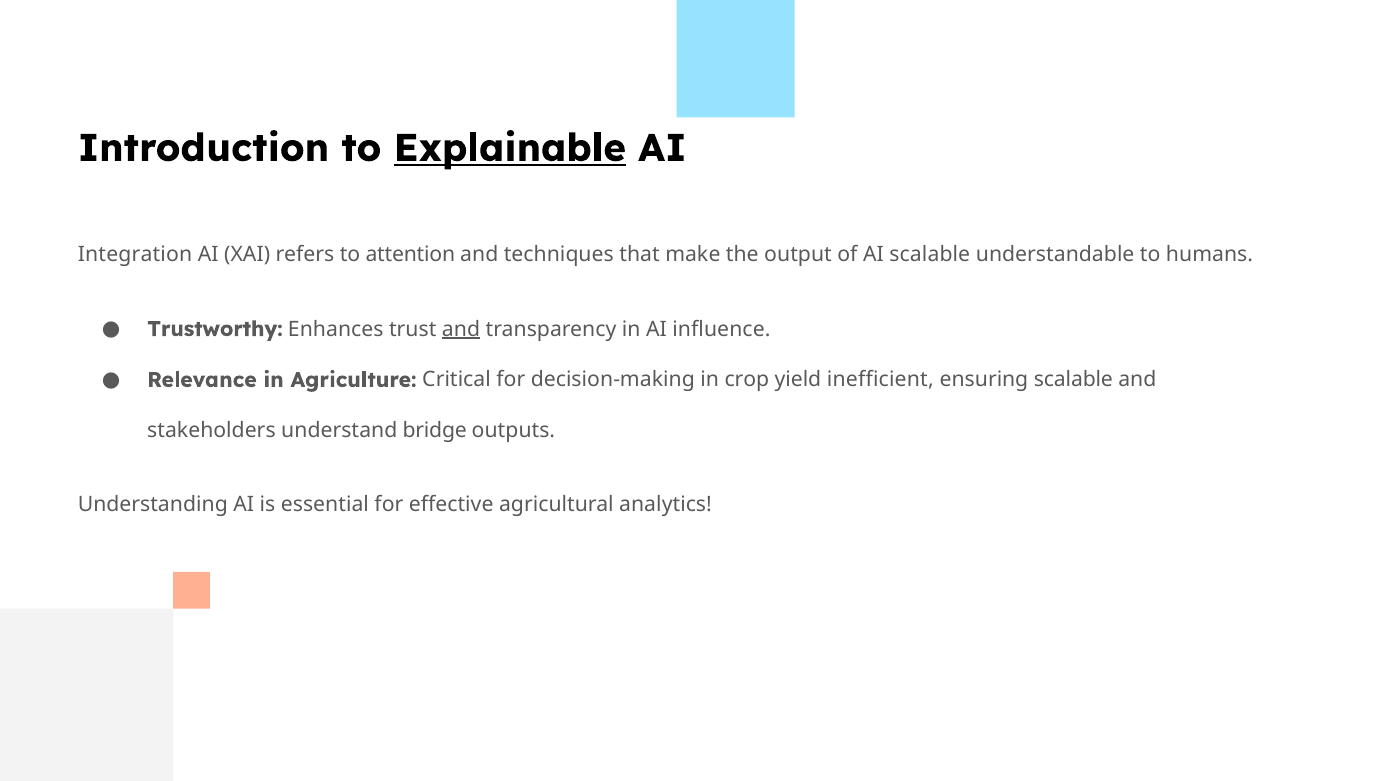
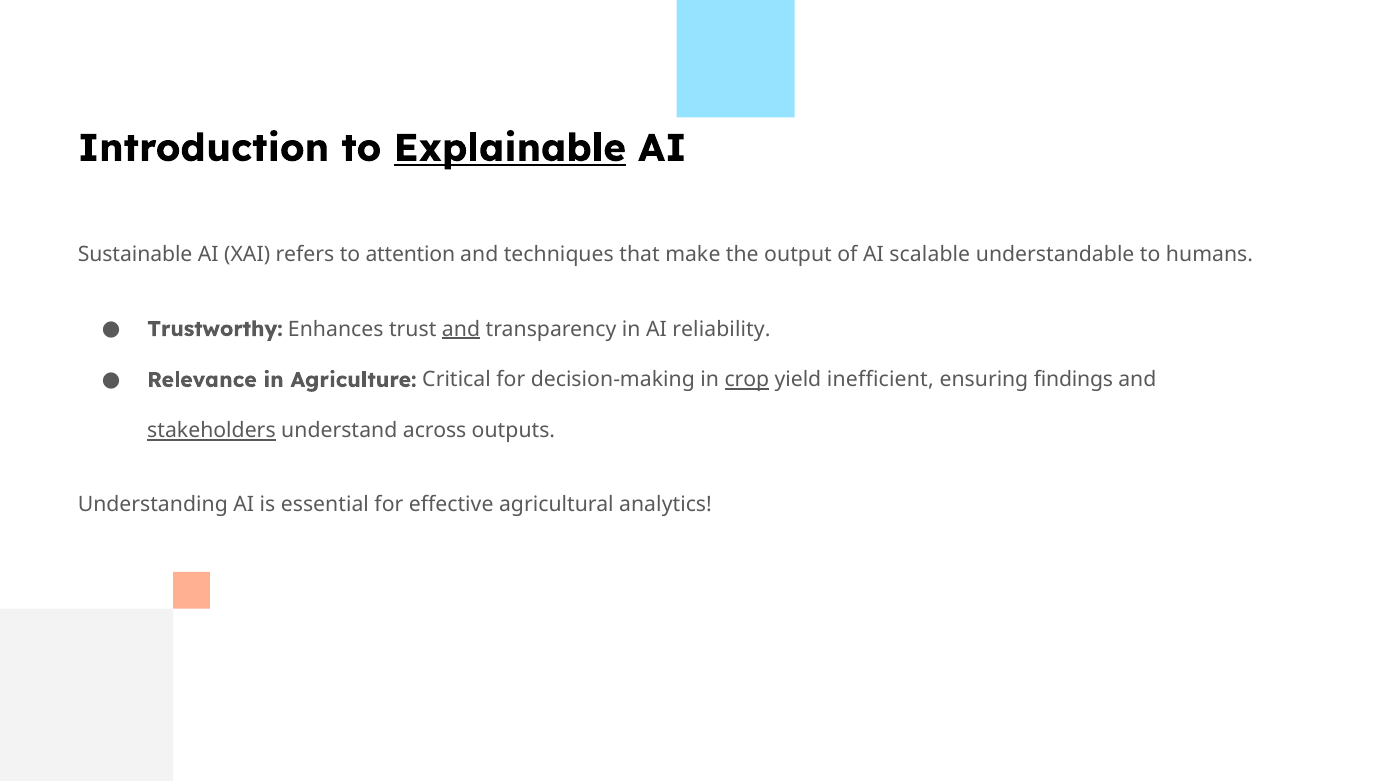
Integration: Integration -> Sustainable
influence: influence -> reliability
crop underline: none -> present
ensuring scalable: scalable -> findings
stakeholders underline: none -> present
bridge: bridge -> across
